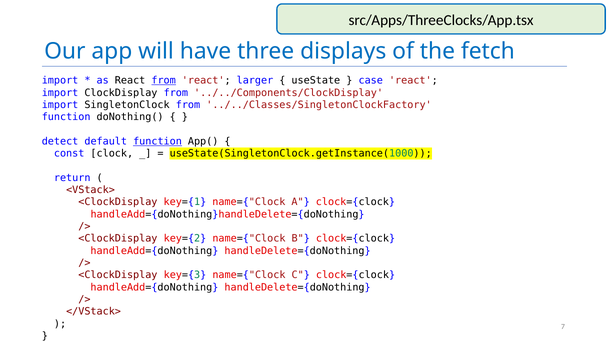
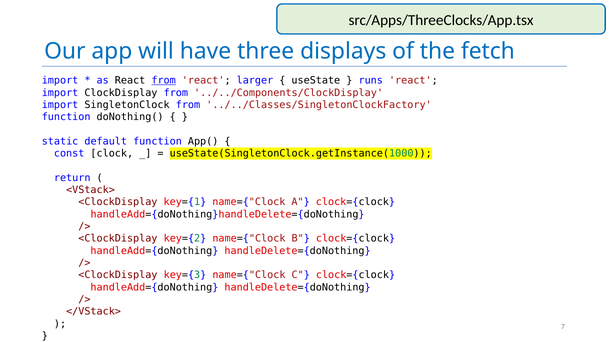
case: case -> runs
detect: detect -> static
function at (158, 142) underline: present -> none
